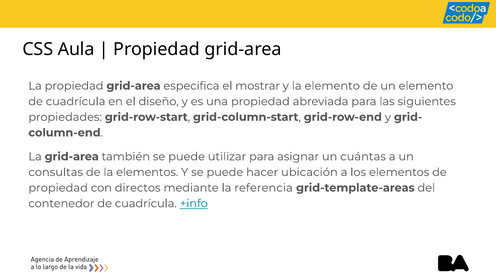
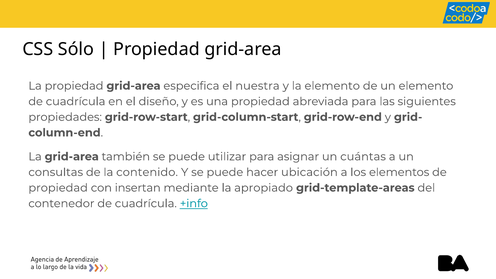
Aula: Aula -> Sólo
mostrar: mostrar -> nuestra
la elementos: elementos -> contenido
directos: directos -> insertan
referencia: referencia -> apropiado
